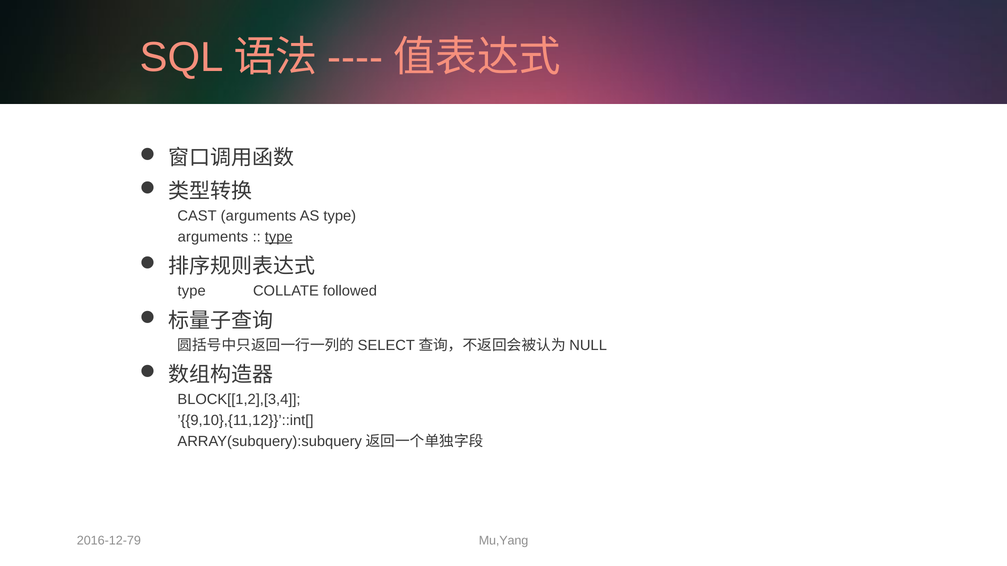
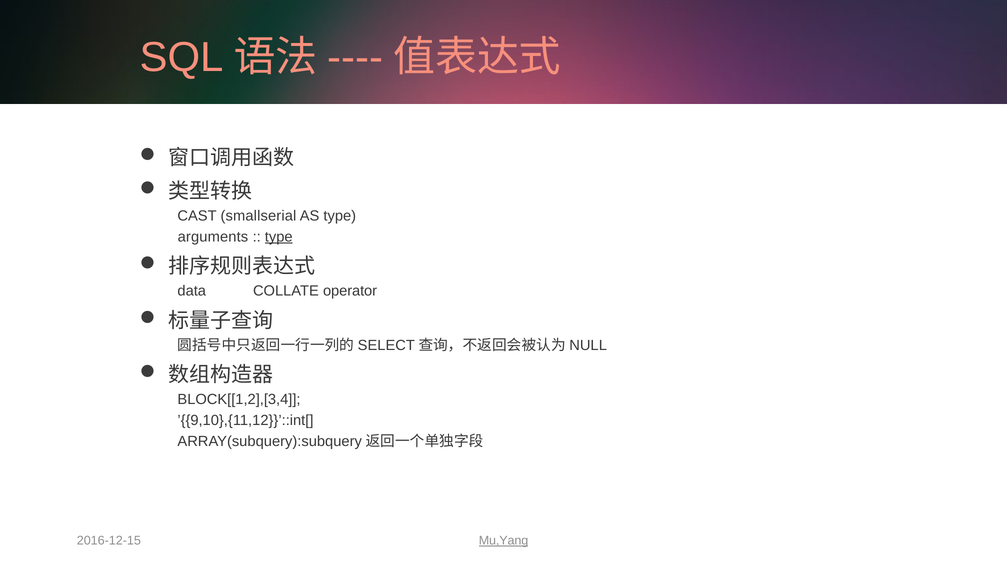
CAST arguments: arguments -> smallserial
type at (192, 291): type -> data
followed: followed -> operator
2016-12-79: 2016-12-79 -> 2016-12-15
Mu,Yang underline: none -> present
